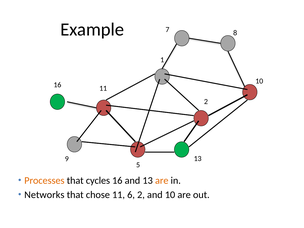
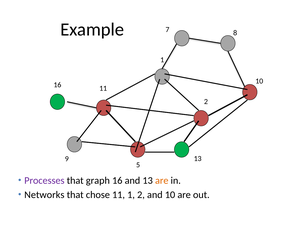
Processes colour: orange -> purple
cycles: cycles -> graph
11 6: 6 -> 1
